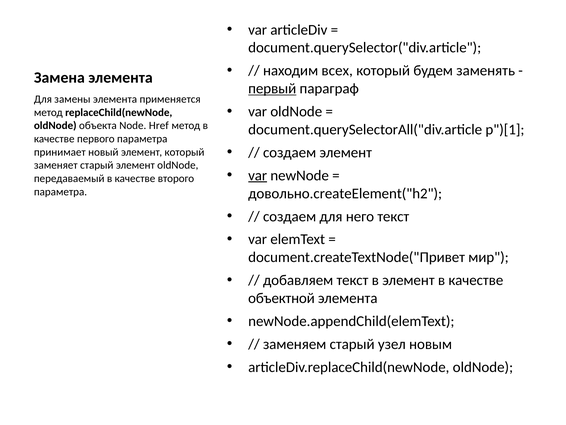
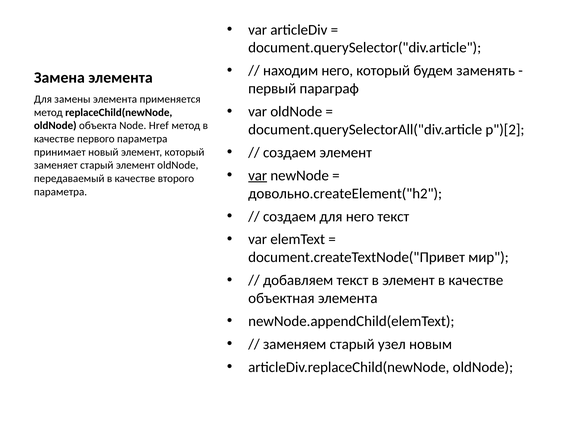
находим всех: всех -> него
первый underline: present -> none
p")[1: p")[1 -> p")[2
объектной: объектной -> объектная
